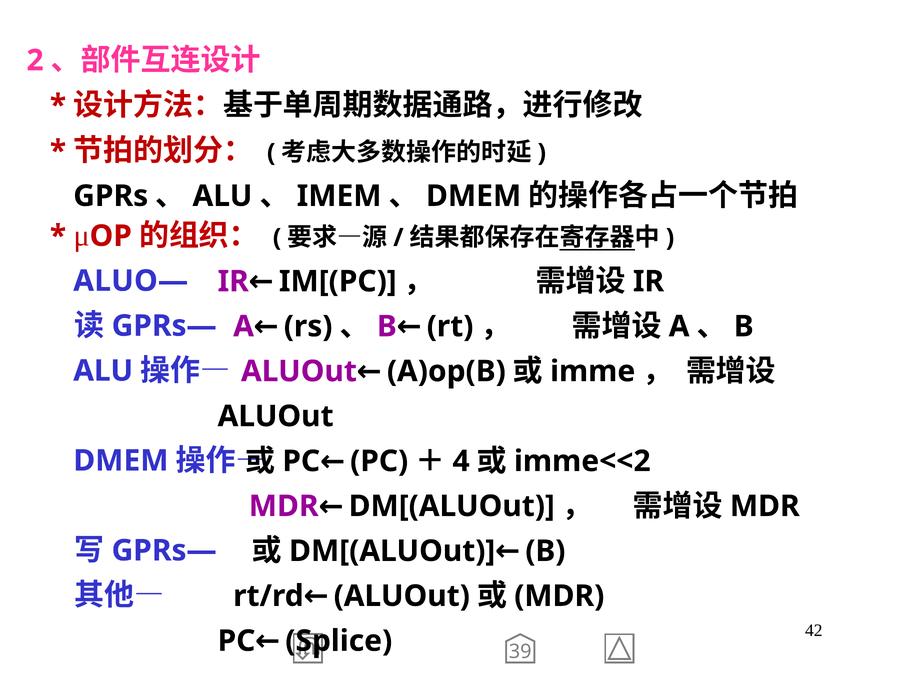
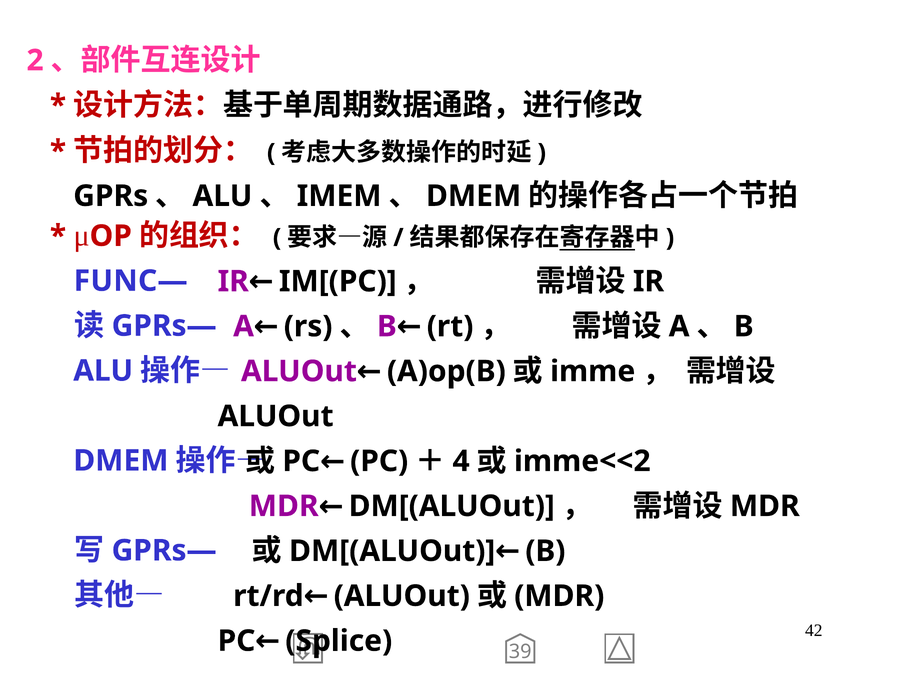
ALUO—: ALUO— -> FUNC—
